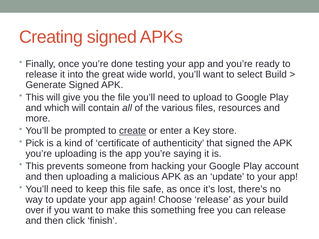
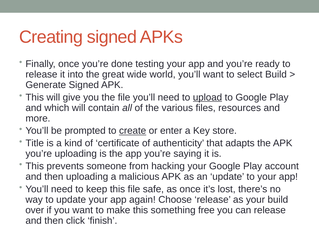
upload underline: none -> present
Pick: Pick -> Title
that signed: signed -> adapts
